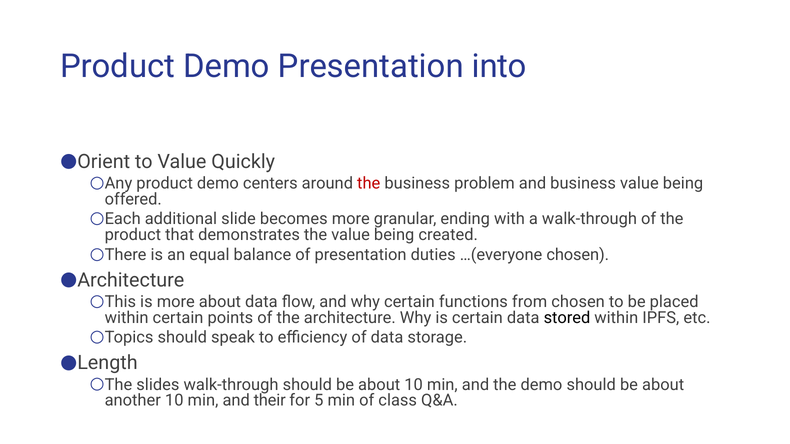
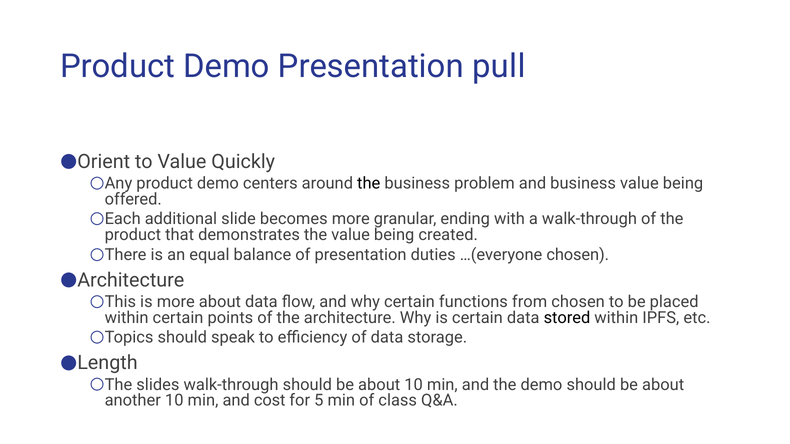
into: into -> pull
the at (369, 183) colour: red -> black
their: their -> cost
